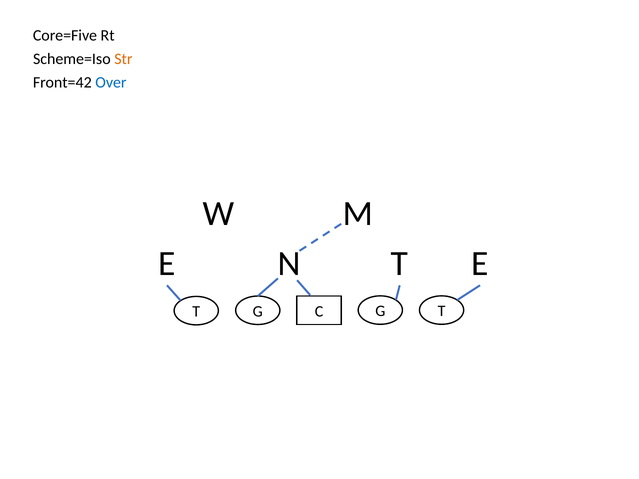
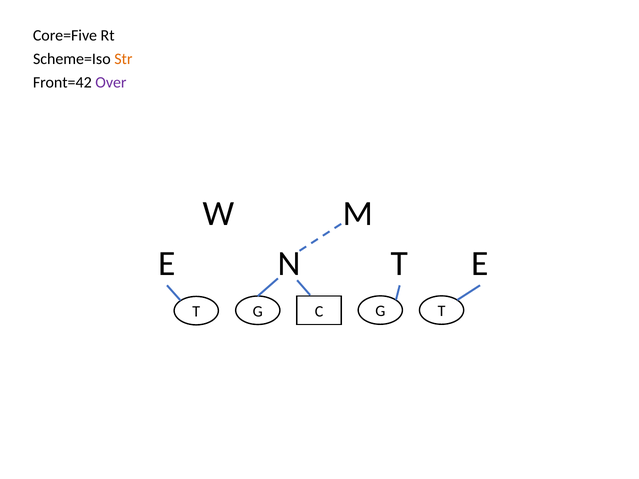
Over colour: blue -> purple
